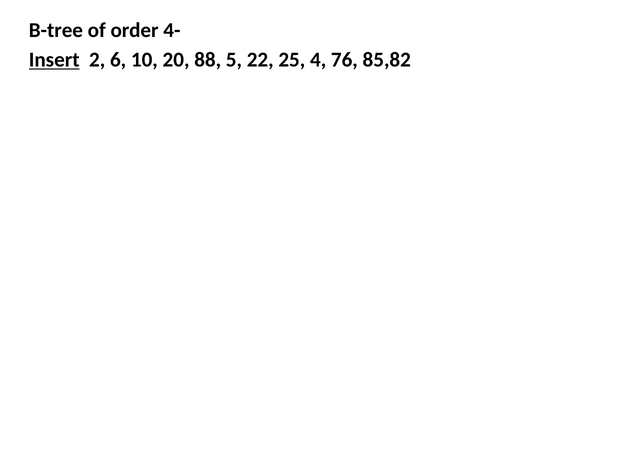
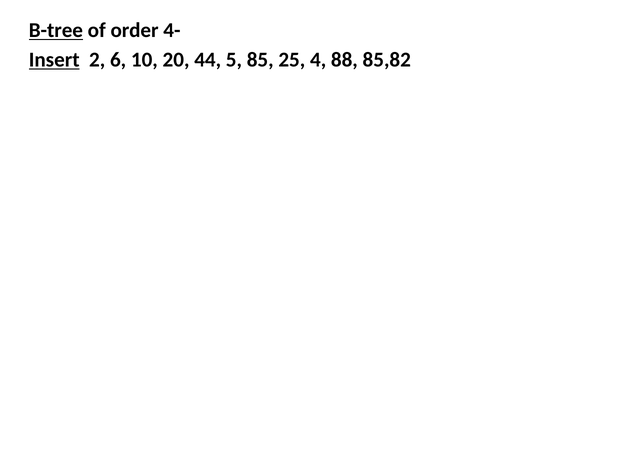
B-tree underline: none -> present
88: 88 -> 44
22: 22 -> 85
76: 76 -> 88
